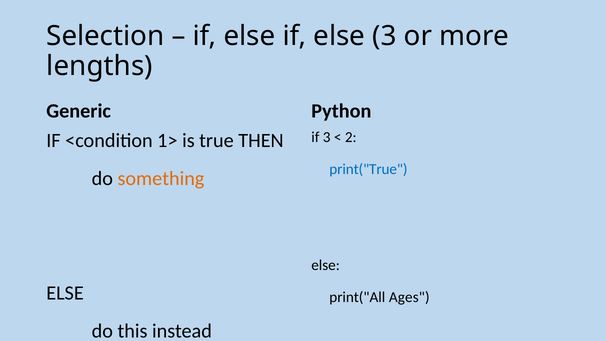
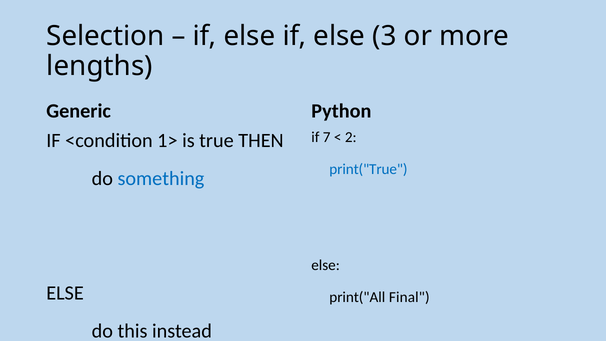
if 3: 3 -> 7
something colour: orange -> blue
Ages: Ages -> Final
